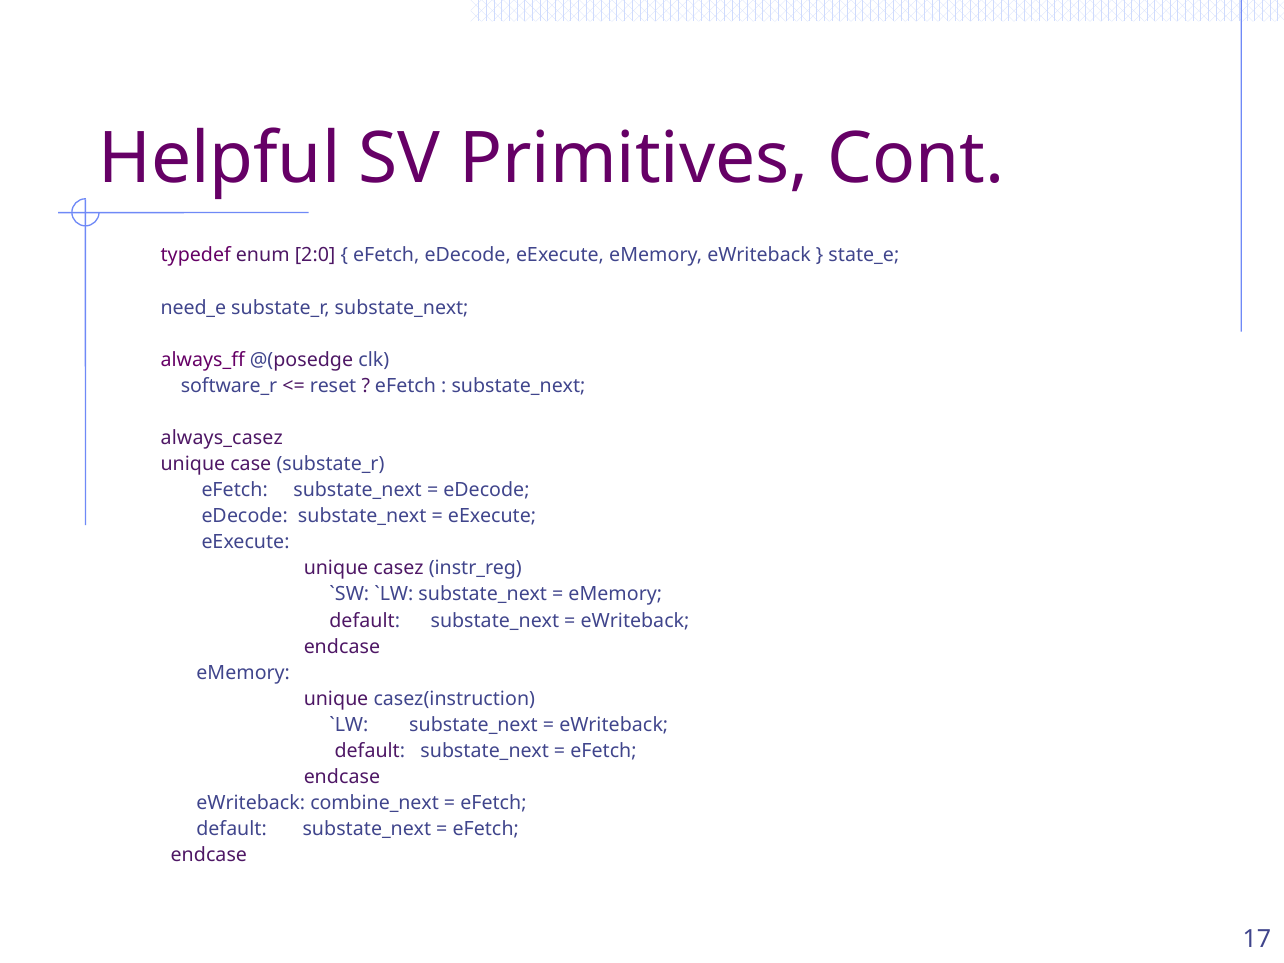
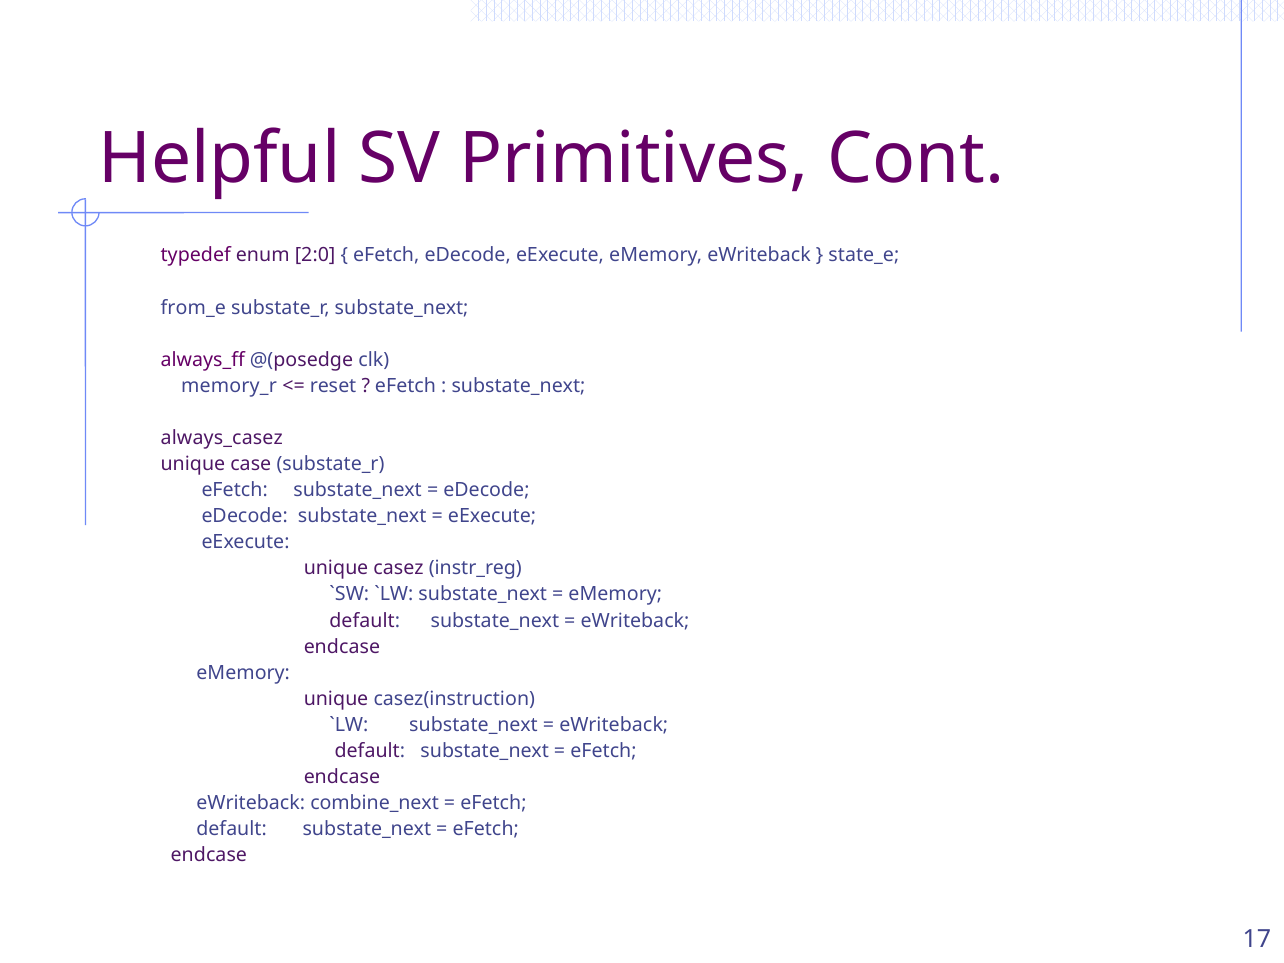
need_e: need_e -> from_e
software_r: software_r -> memory_r
